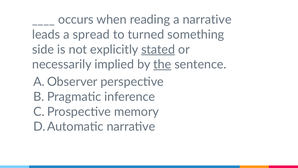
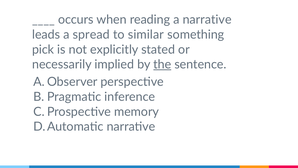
turned: turned -> similar
side: side -> pick
stated underline: present -> none
